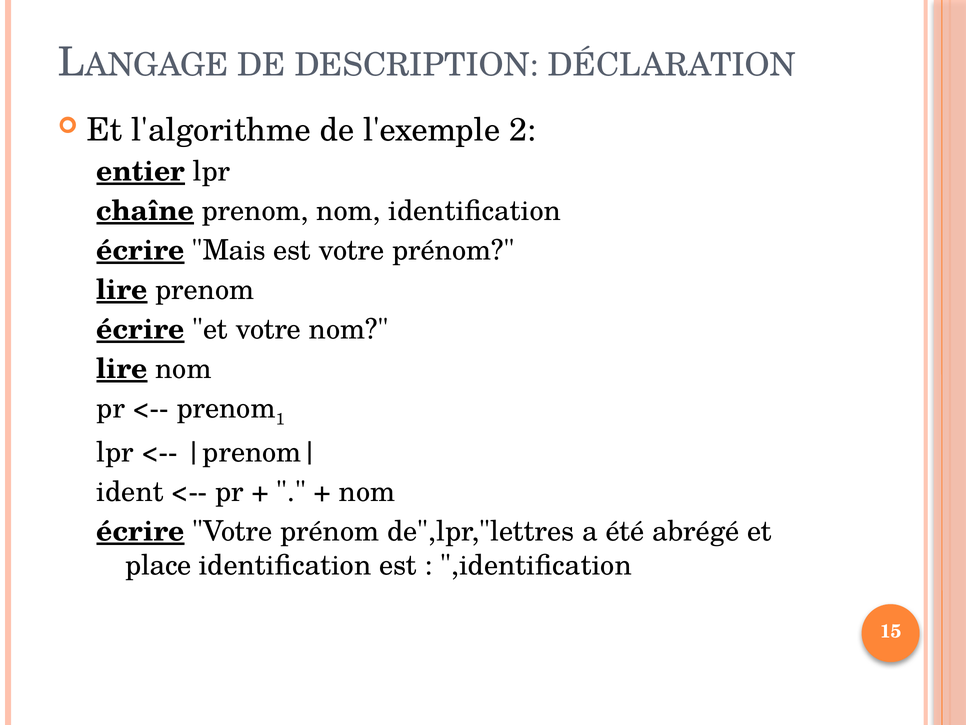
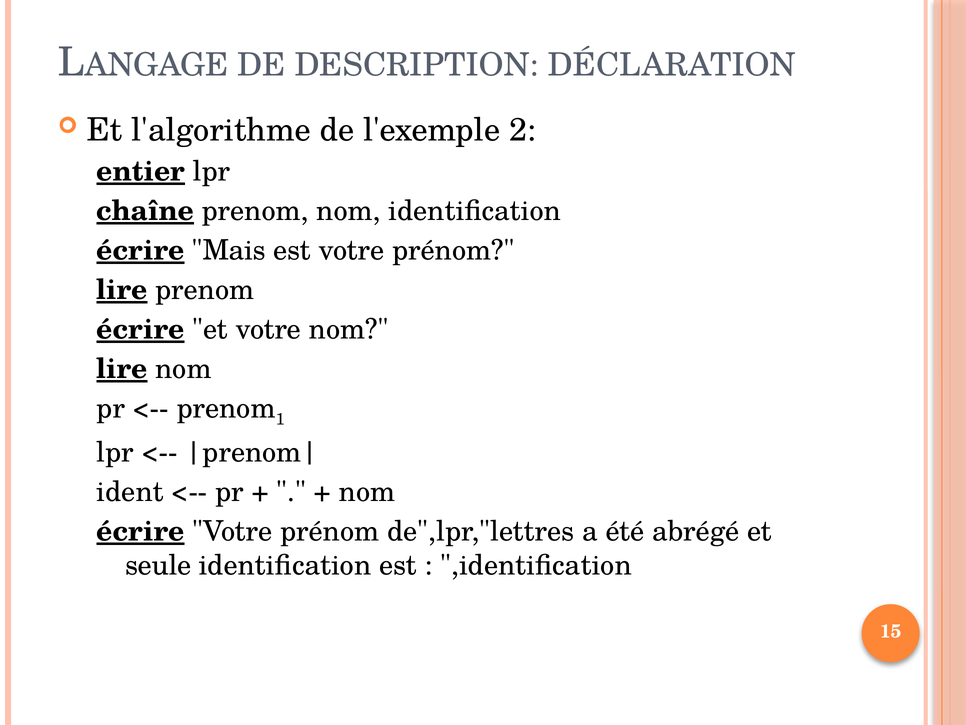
place: place -> seule
